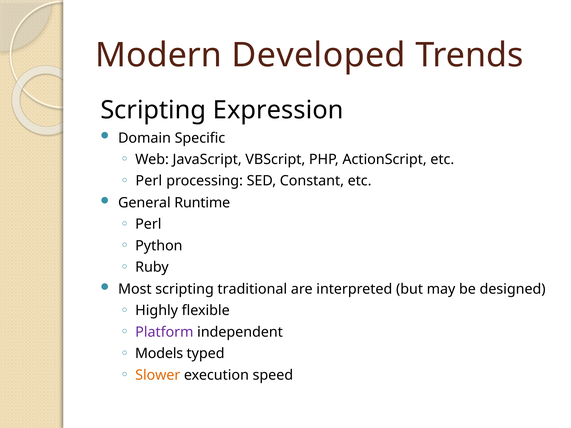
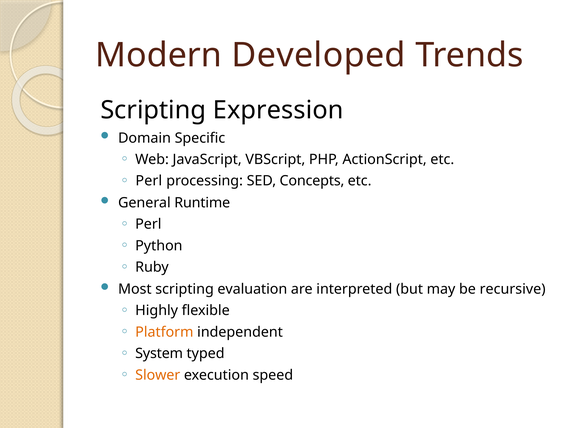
Constant: Constant -> Concepts
traditional: traditional -> evaluation
designed: designed -> recursive
Platform colour: purple -> orange
Models: Models -> System
